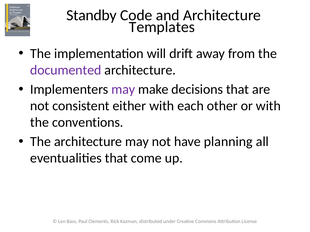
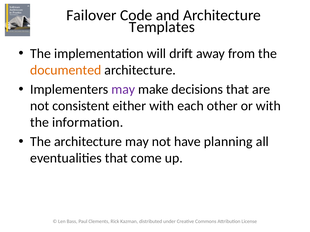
Standby: Standby -> Failover
documented colour: purple -> orange
conventions: conventions -> information
